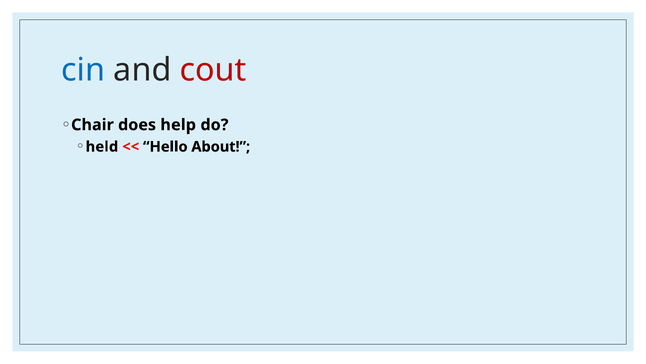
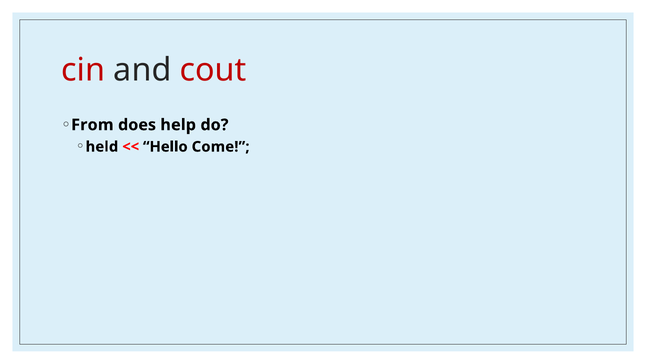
cin colour: blue -> red
Chair: Chair -> From
About: About -> Come
